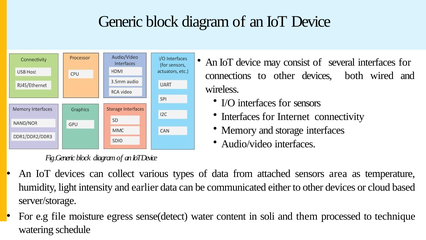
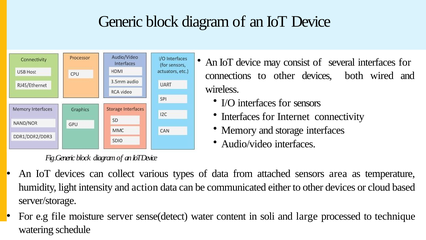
earlier: earlier -> action
egress: egress -> server
them: them -> large
